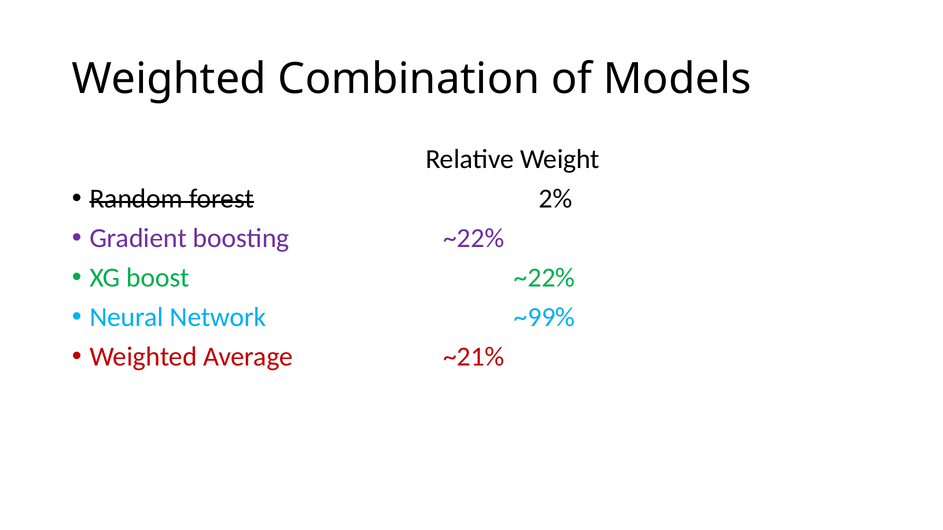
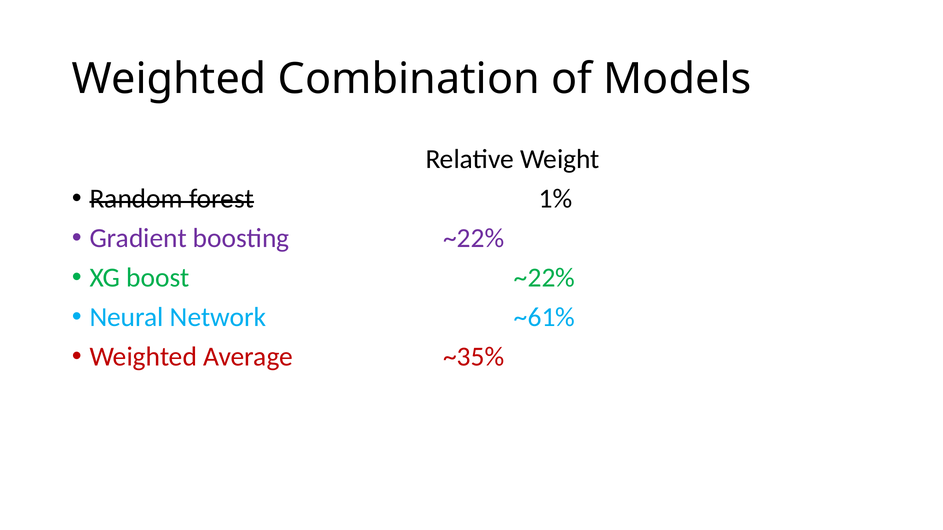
2%: 2% -> 1%
~99%: ~99% -> ~61%
~21%: ~21% -> ~35%
